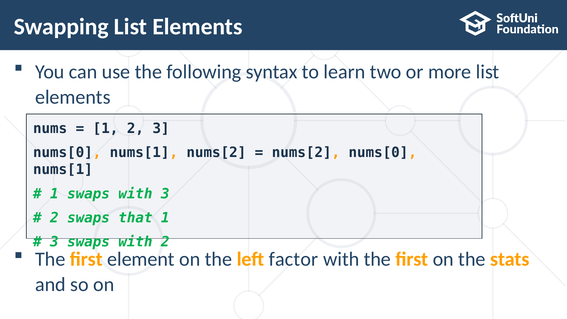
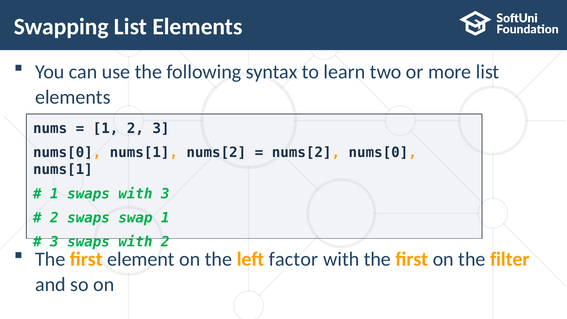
that: that -> swap
stats: stats -> filter
